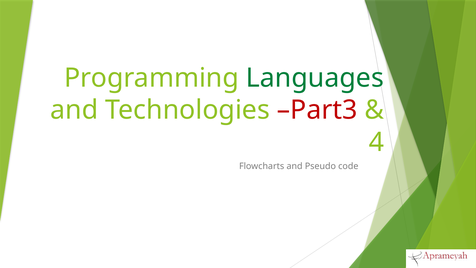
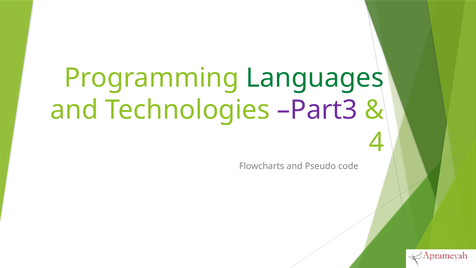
Part3 colour: red -> purple
